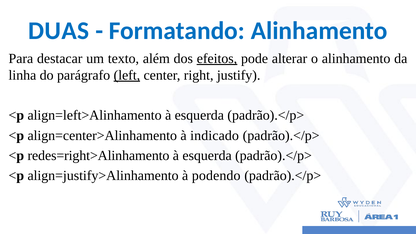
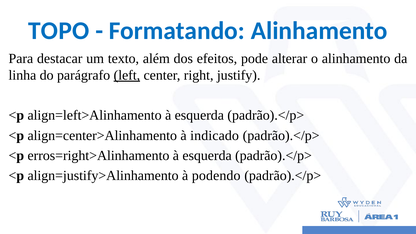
DUAS: DUAS -> TOPO
efeitos underline: present -> none
redes=right>Alinhamento: redes=right>Alinhamento -> erros=right>Alinhamento
